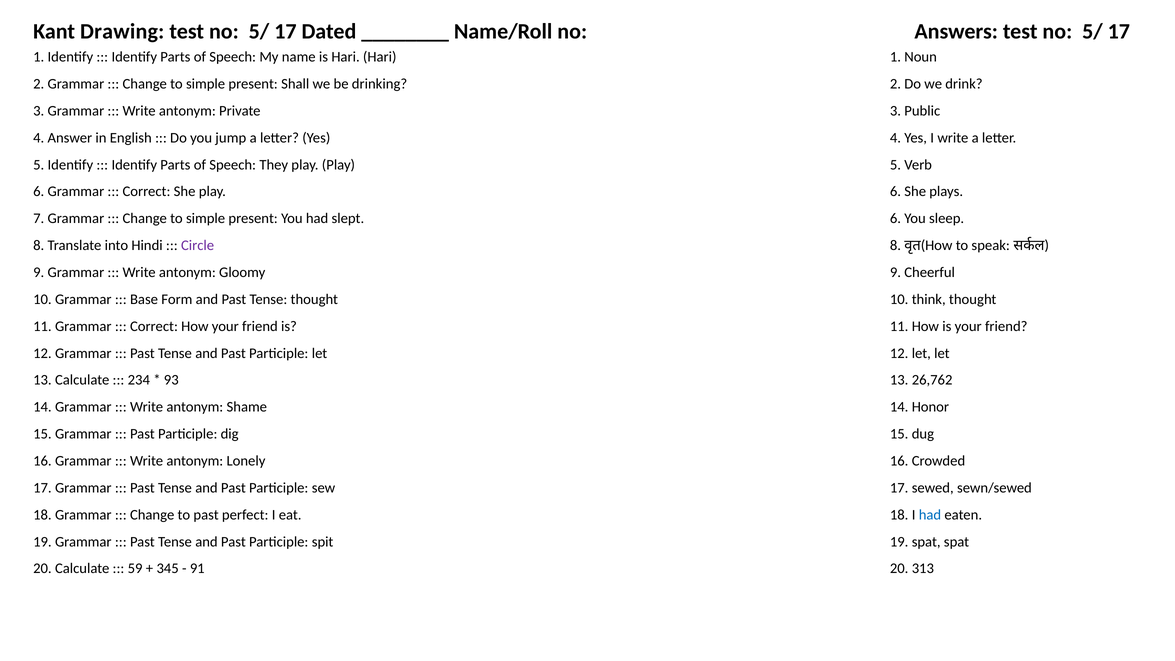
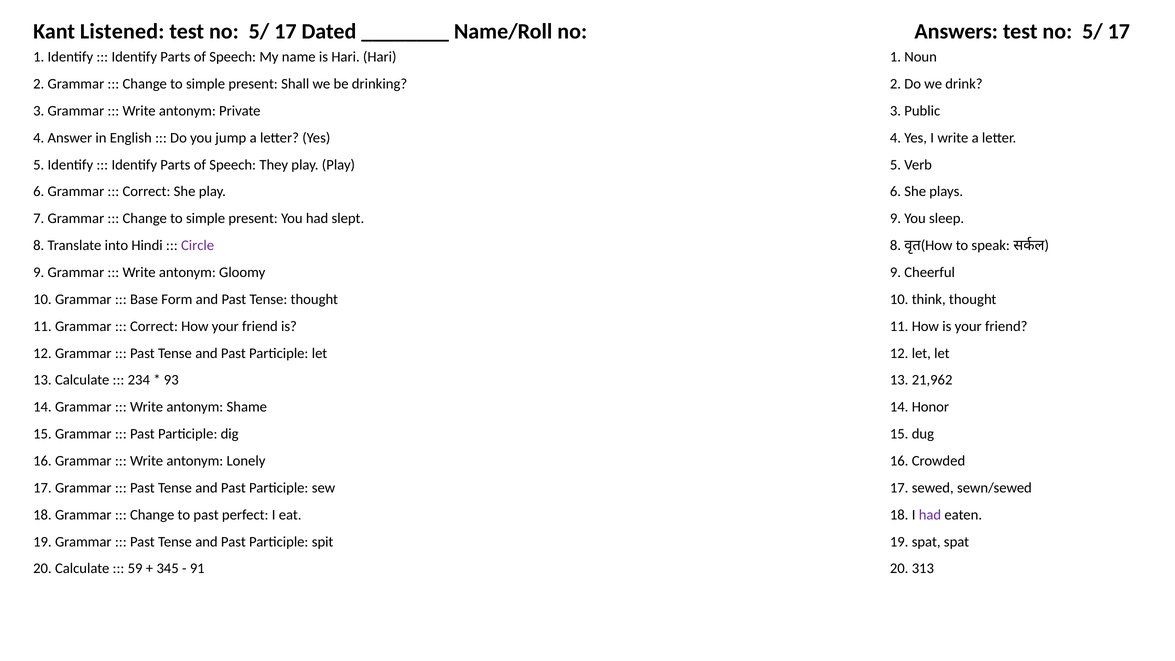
Drawing: Drawing -> Listened
slept 6: 6 -> 9
26,762: 26,762 -> 21,962
had at (930, 515) colour: blue -> purple
